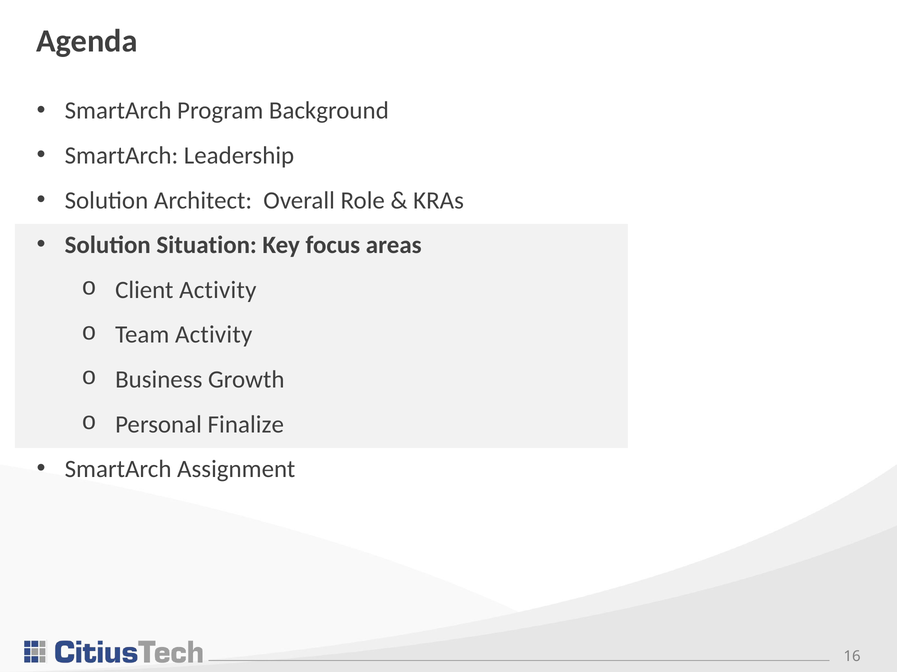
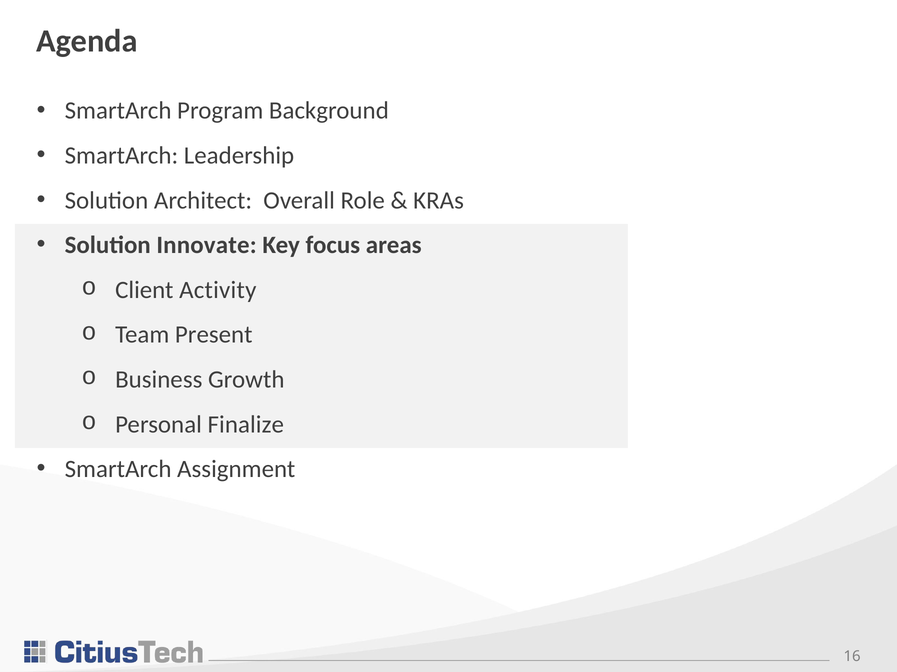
Situation: Situation -> Innovate
Team Activity: Activity -> Present
